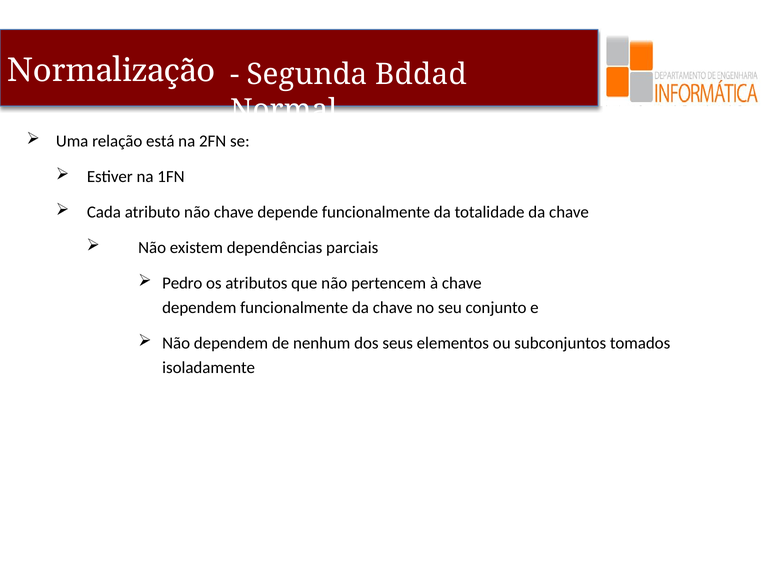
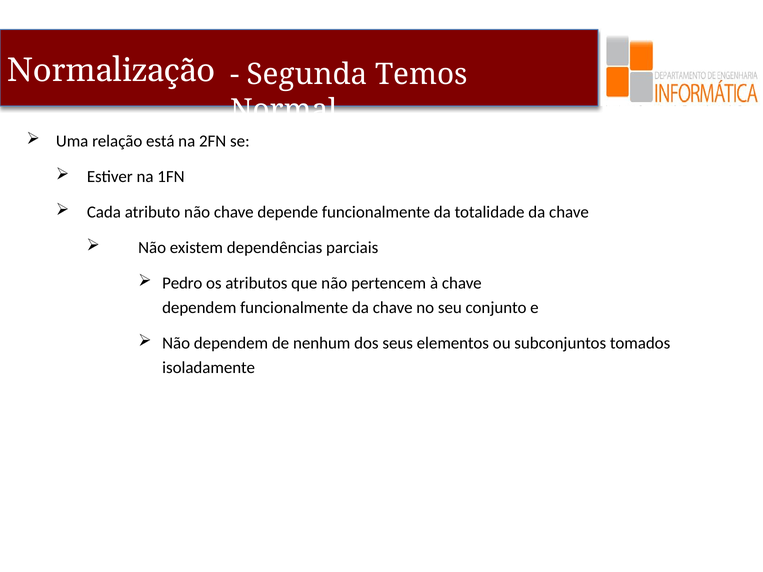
Bddad: Bddad -> Temos
